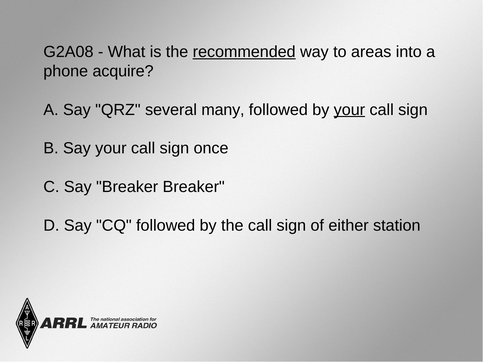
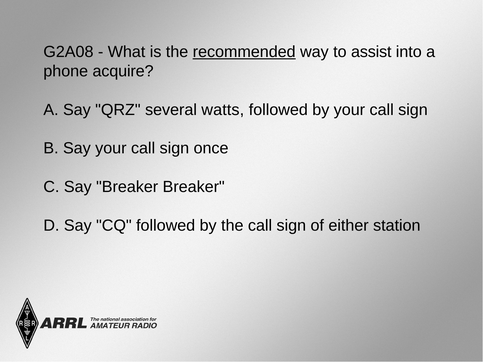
areas: areas -> assist
many: many -> watts
your at (349, 110) underline: present -> none
